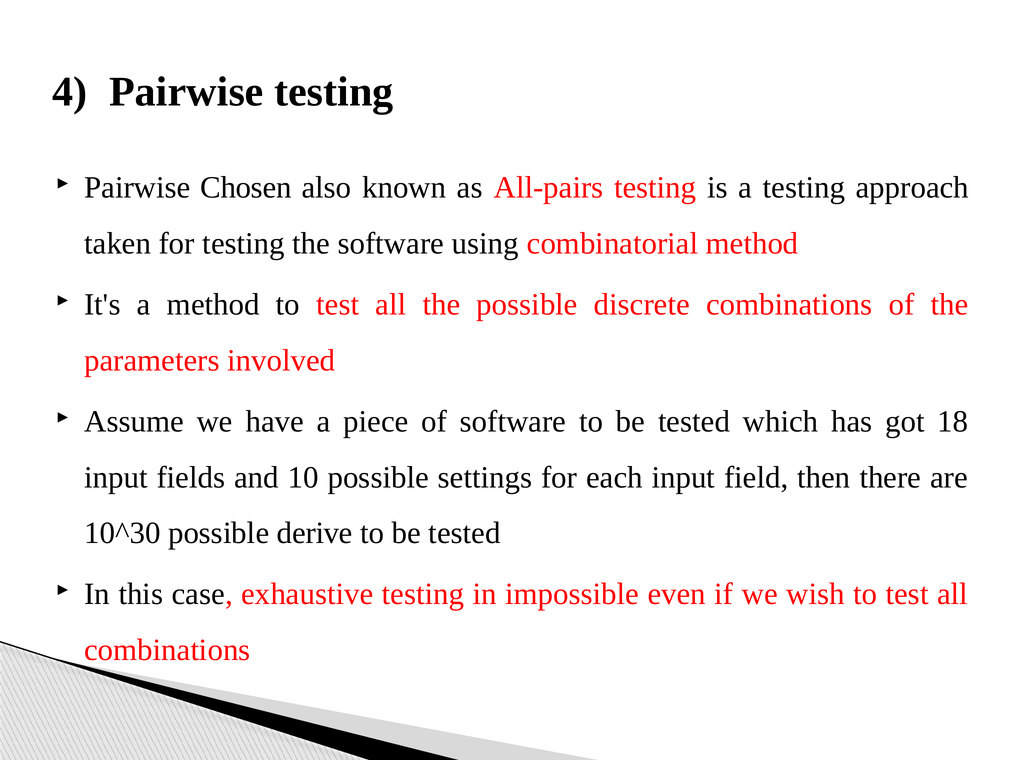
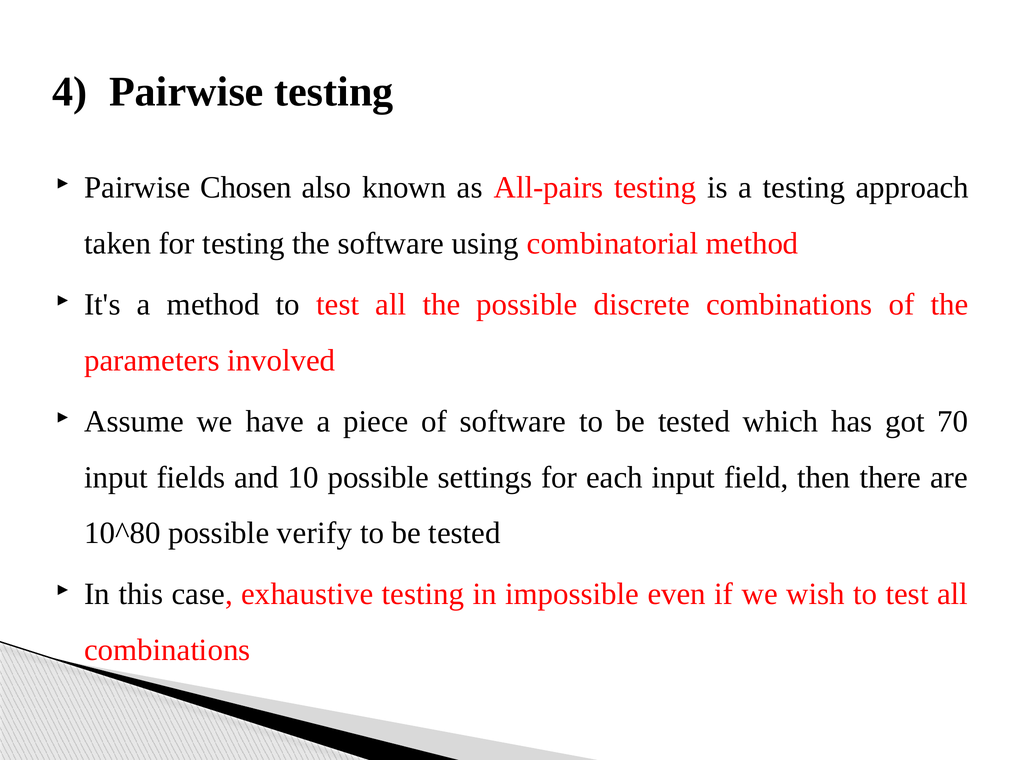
18: 18 -> 70
10^30: 10^30 -> 10^80
derive: derive -> verify
